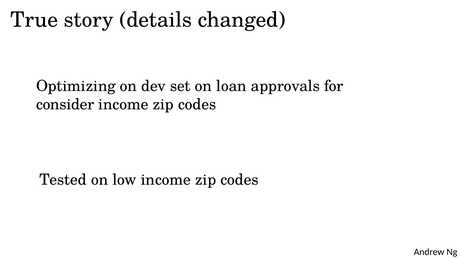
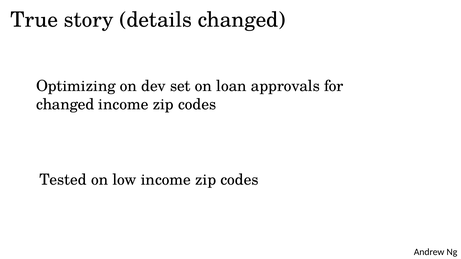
consider at (65, 105): consider -> changed
